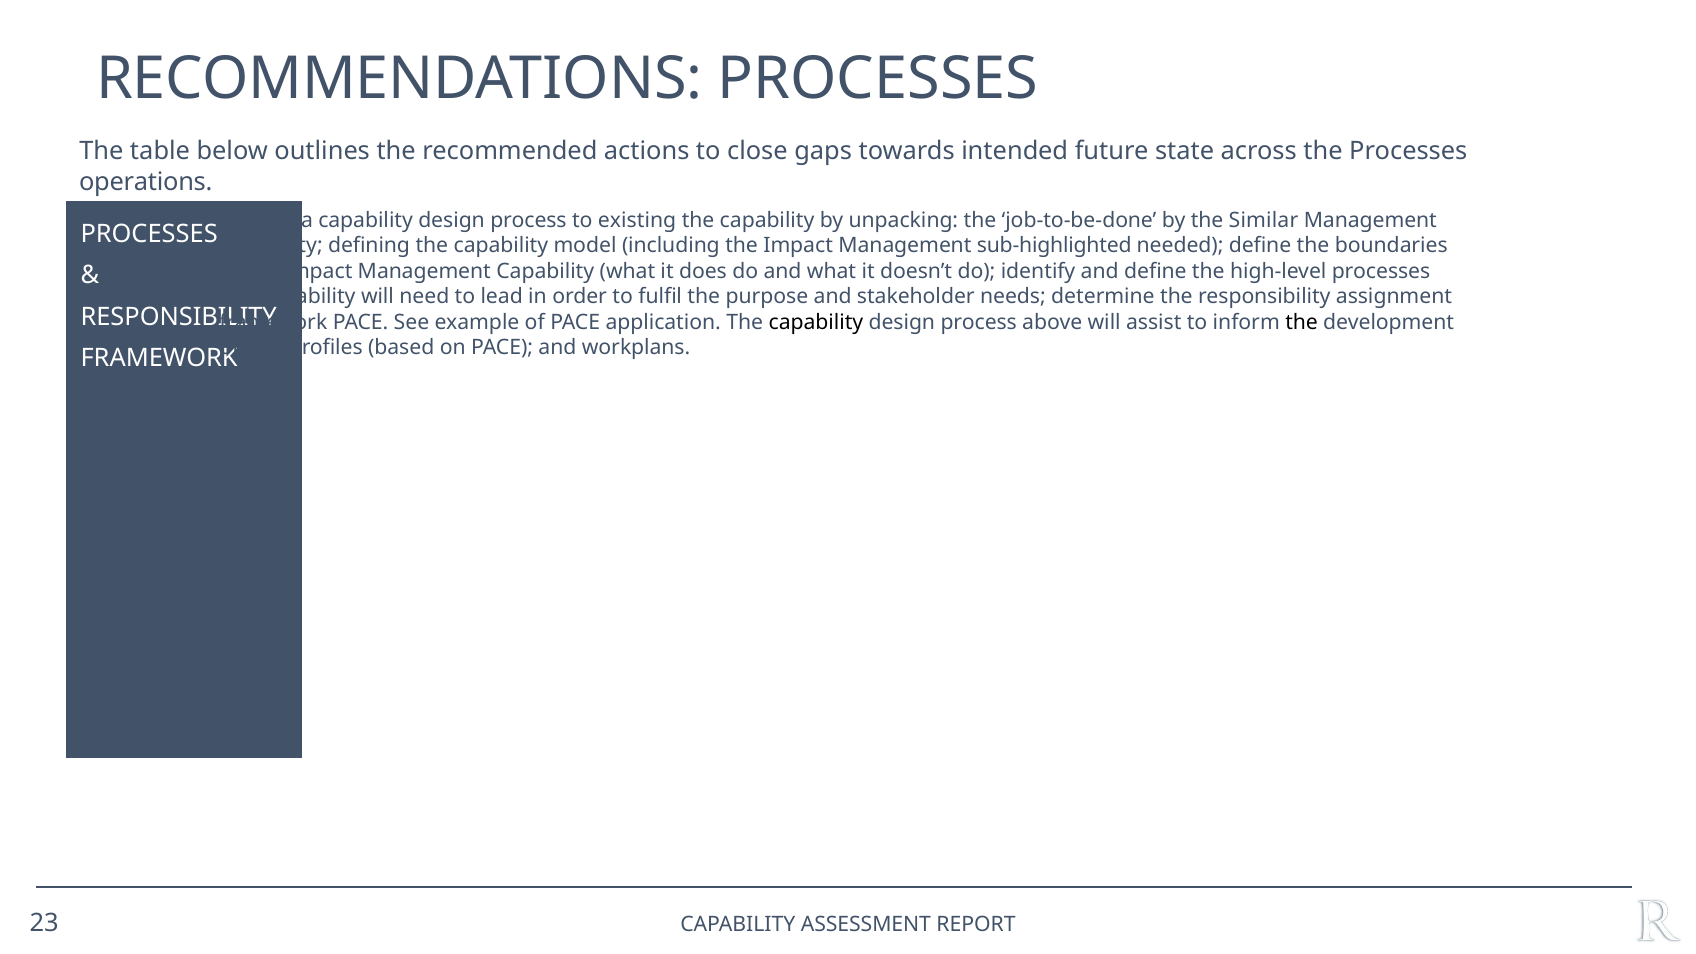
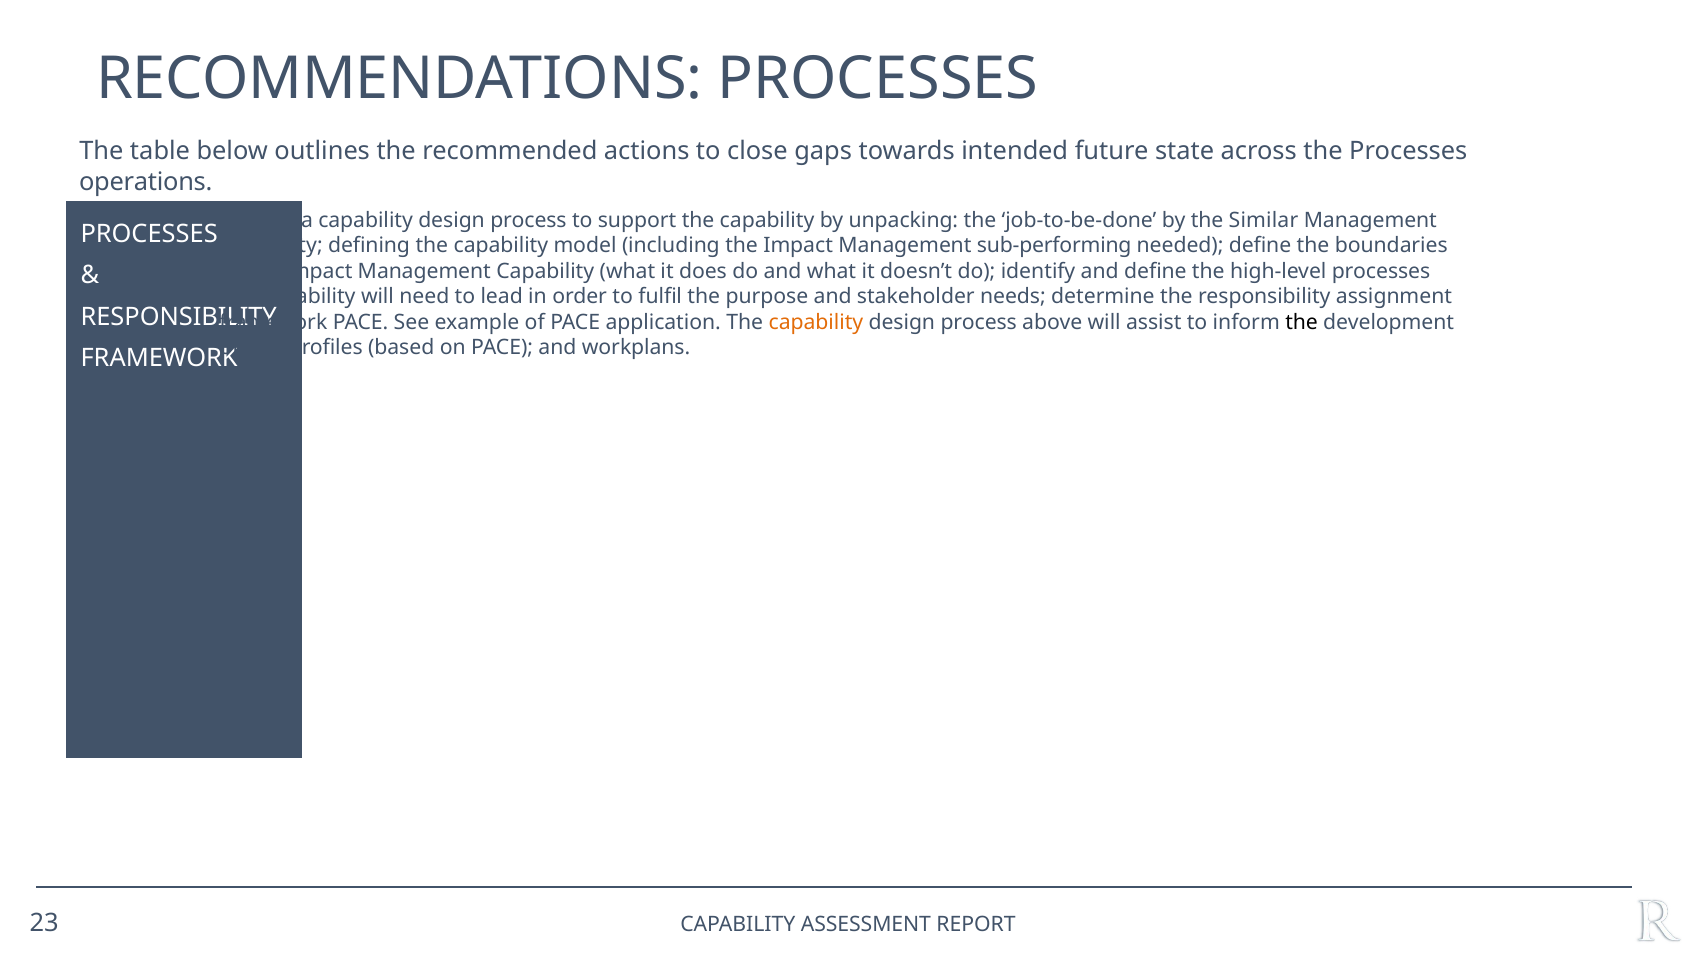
existing: existing -> support
sub-highlighted: sub-highlighted -> sub-performing
capability at (816, 322) colour: black -> orange
